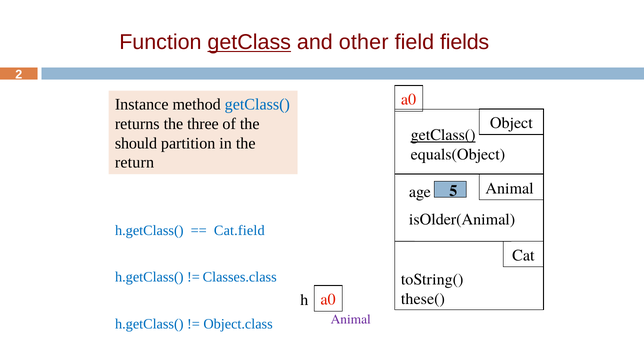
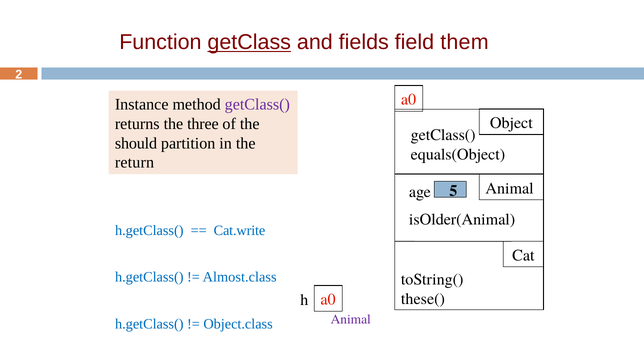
other: other -> fields
fields: fields -> them
getClass( at (257, 105) colour: blue -> purple
getClass( at (443, 135) underline: present -> none
Cat.field: Cat.field -> Cat.write
Classes.class: Classes.class -> Almost.class
